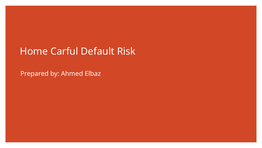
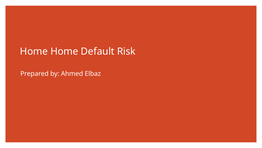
Home Carful: Carful -> Home
